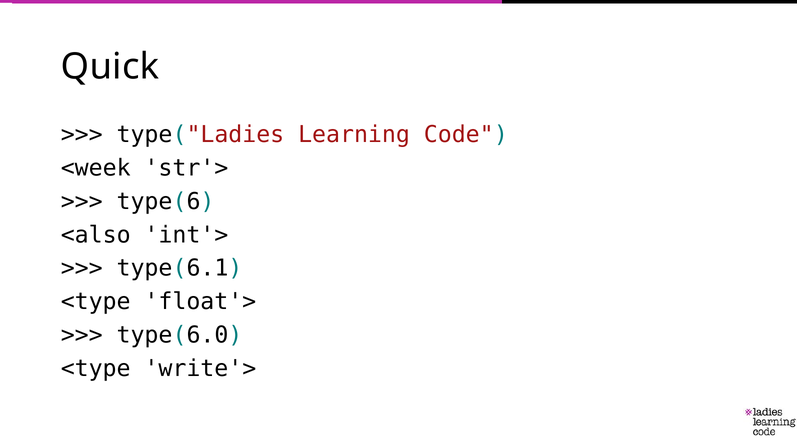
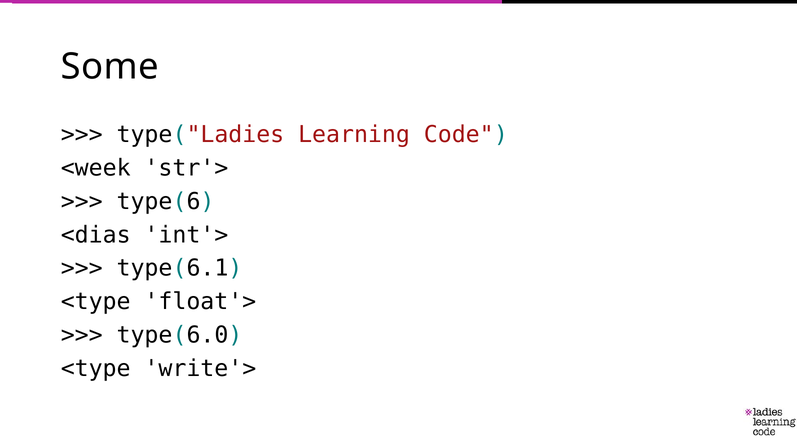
Quick: Quick -> Some
<also: <also -> <dias
